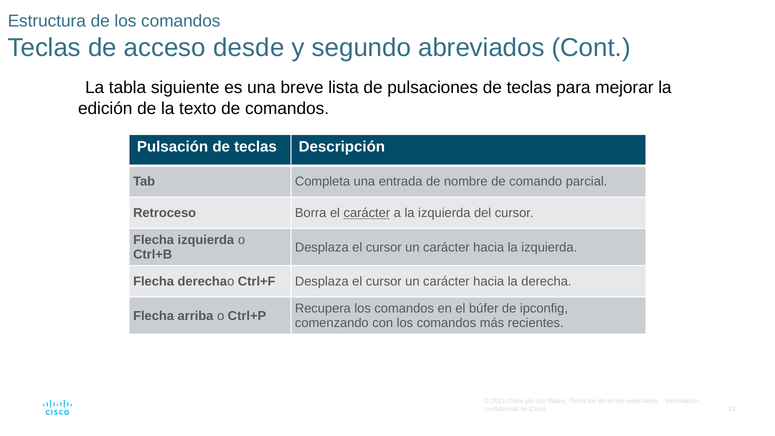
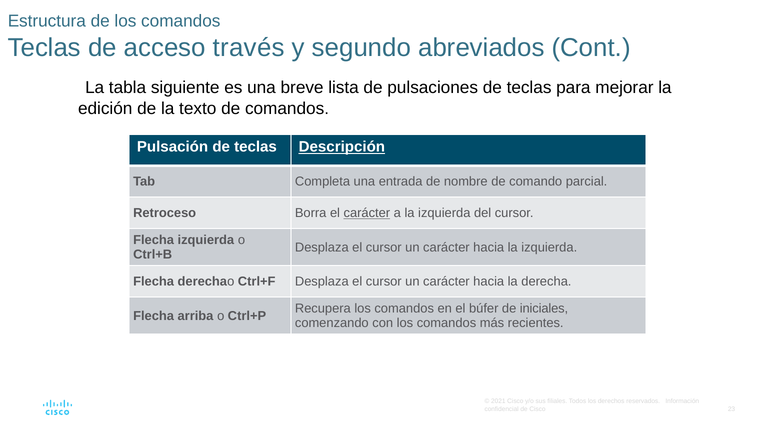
desde: desde -> través
Descripción underline: none -> present
ipconfig: ipconfig -> iniciales
